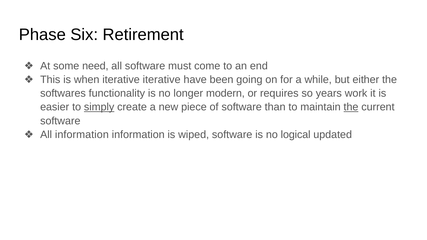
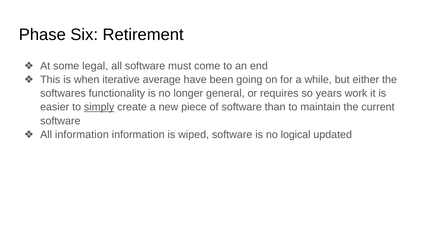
need: need -> legal
iterative iterative: iterative -> average
modern: modern -> general
the at (351, 107) underline: present -> none
